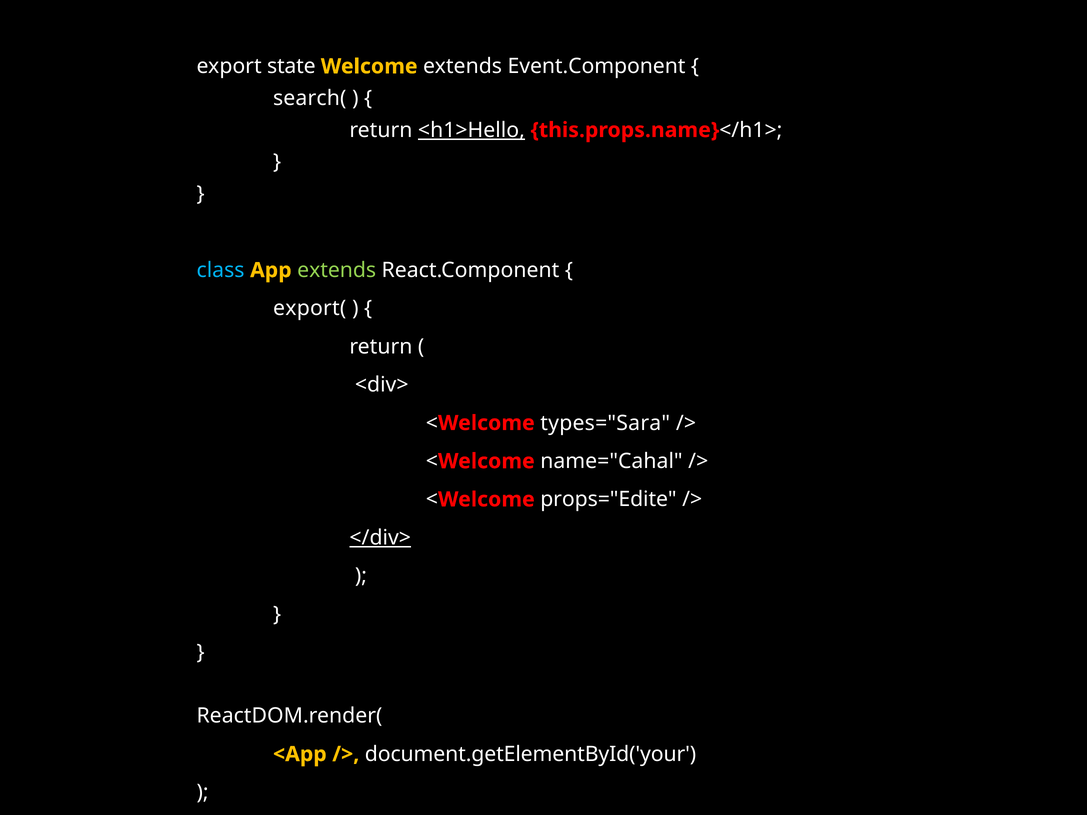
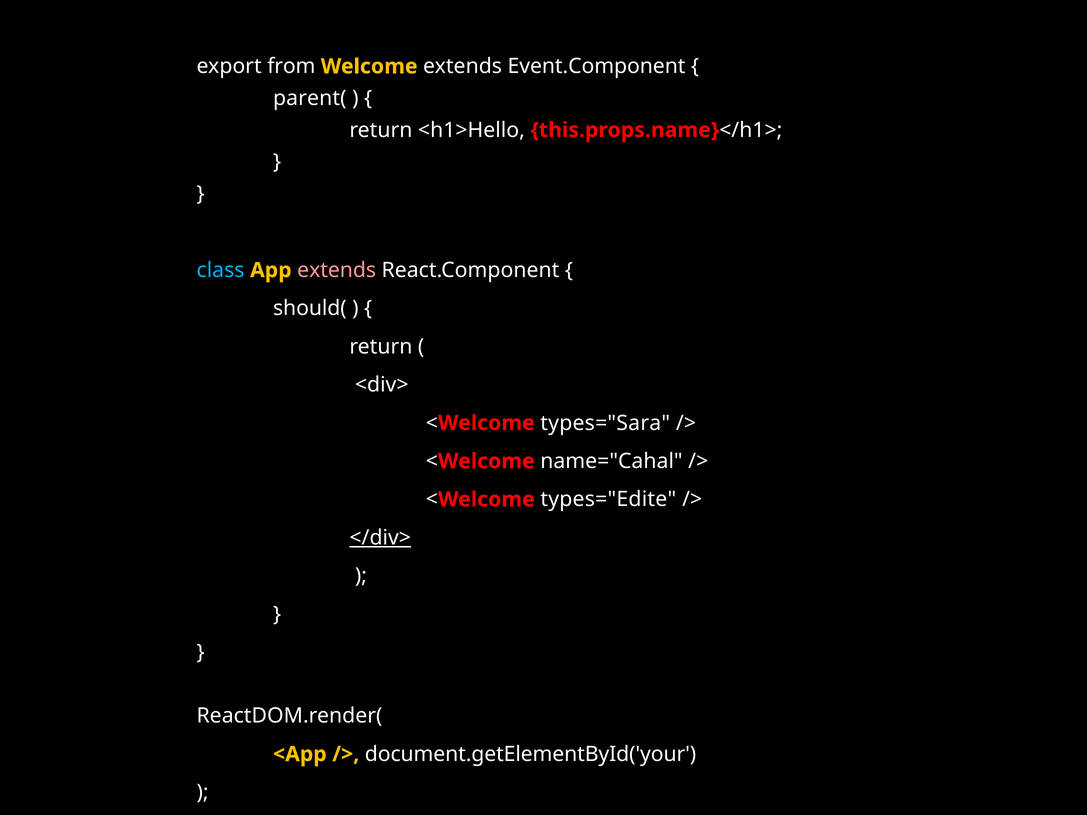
state: state -> from
search(: search( -> parent(
<h1>Hello underline: present -> none
extends at (337, 270) colour: light green -> pink
export(: export( -> should(
props="Edite: props="Edite -> types="Edite
